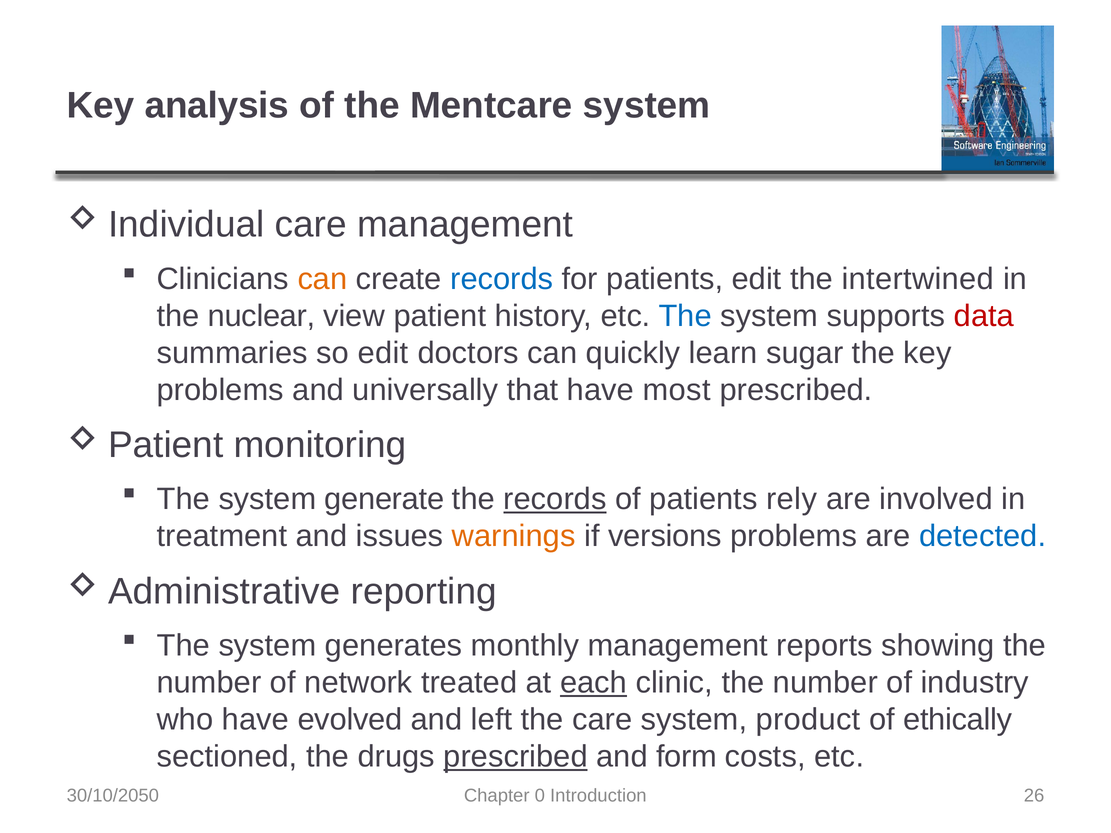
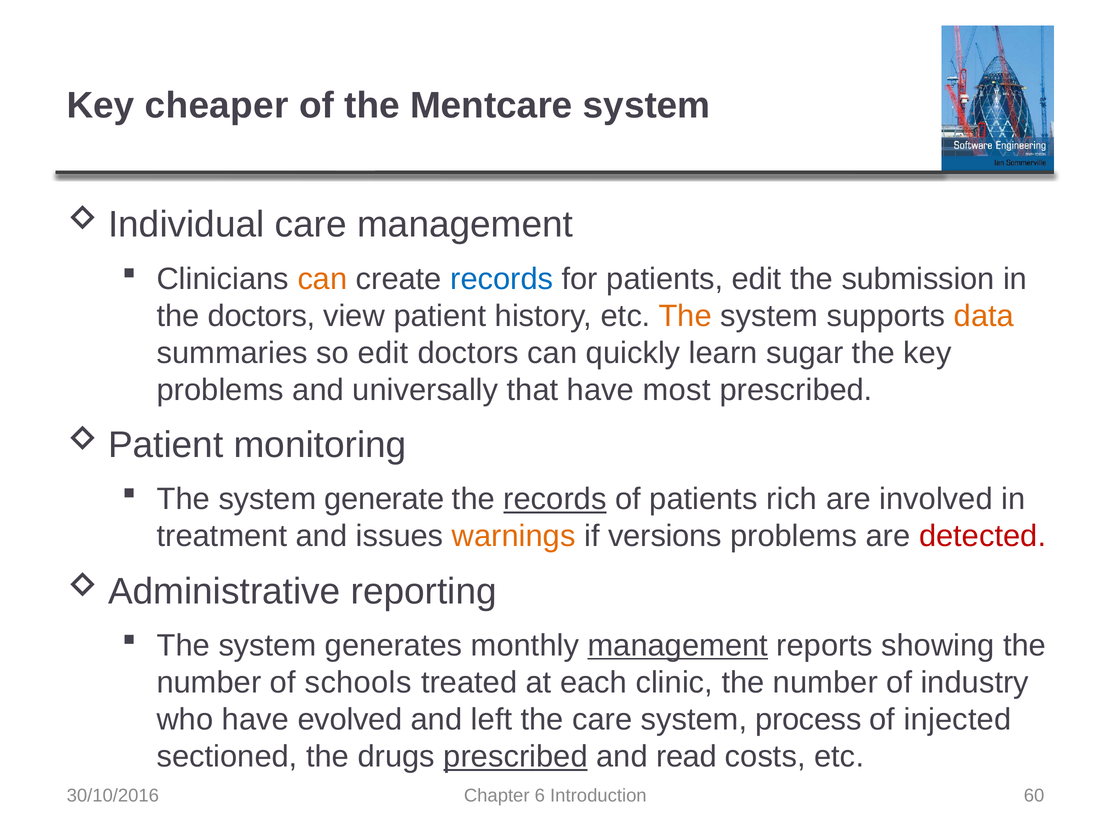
analysis: analysis -> cheaper
intertwined: intertwined -> submission
the nuclear: nuclear -> doctors
The at (685, 316) colour: blue -> orange
data colour: red -> orange
rely: rely -> rich
detected colour: blue -> red
management at (678, 646) underline: none -> present
network: network -> schools
each underline: present -> none
product: product -> process
ethically: ethically -> injected
form: form -> read
30/10/2050: 30/10/2050 -> 30/10/2016
0: 0 -> 6
26: 26 -> 60
